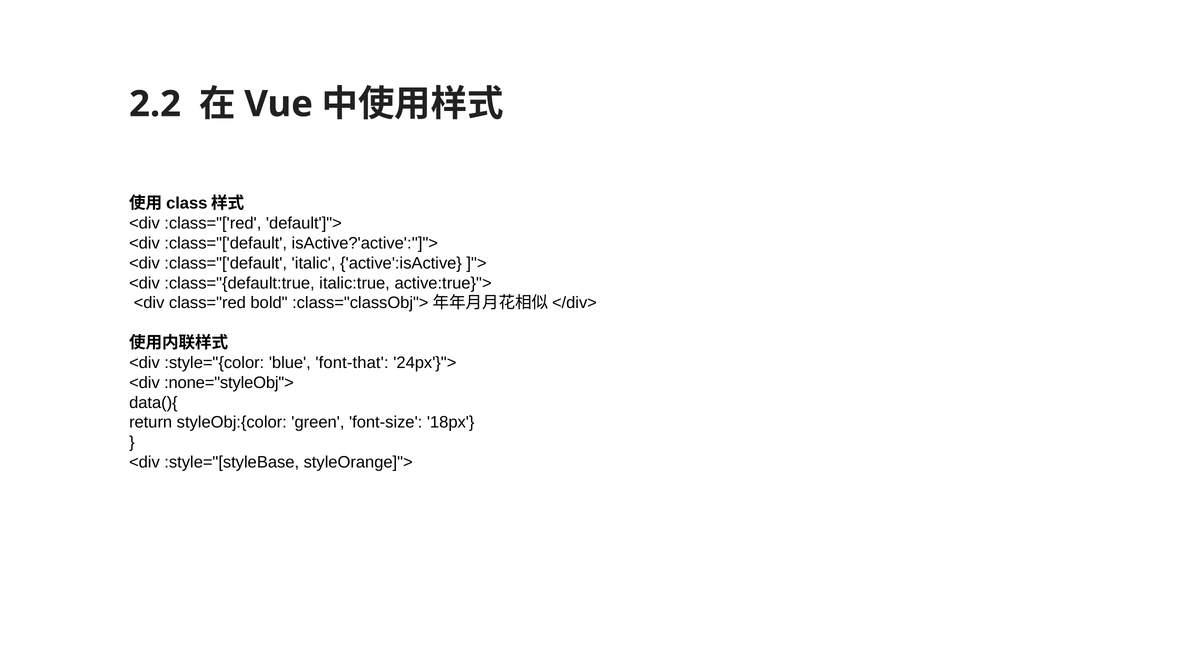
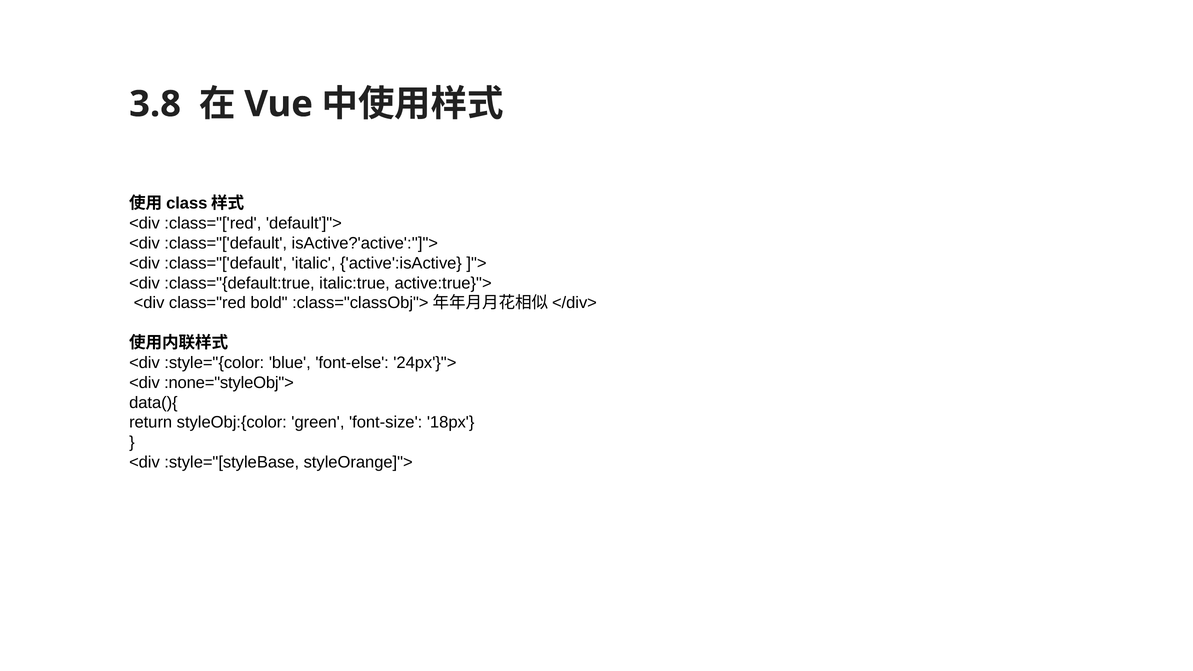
2.2: 2.2 -> 3.8
font-that: font-that -> font-else
